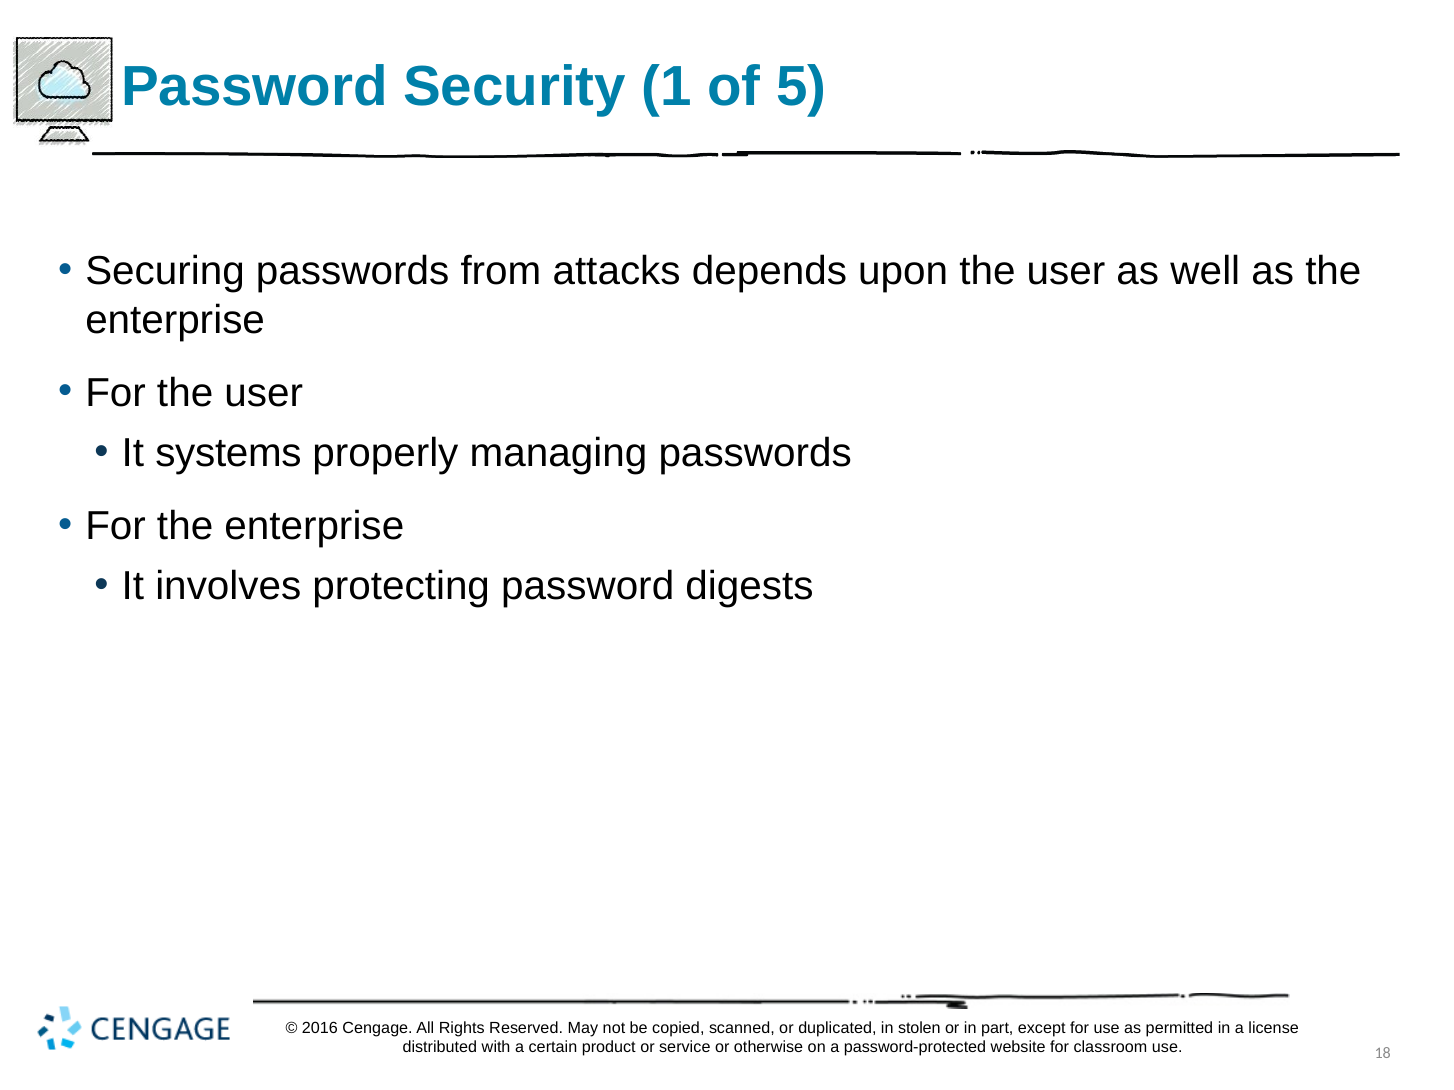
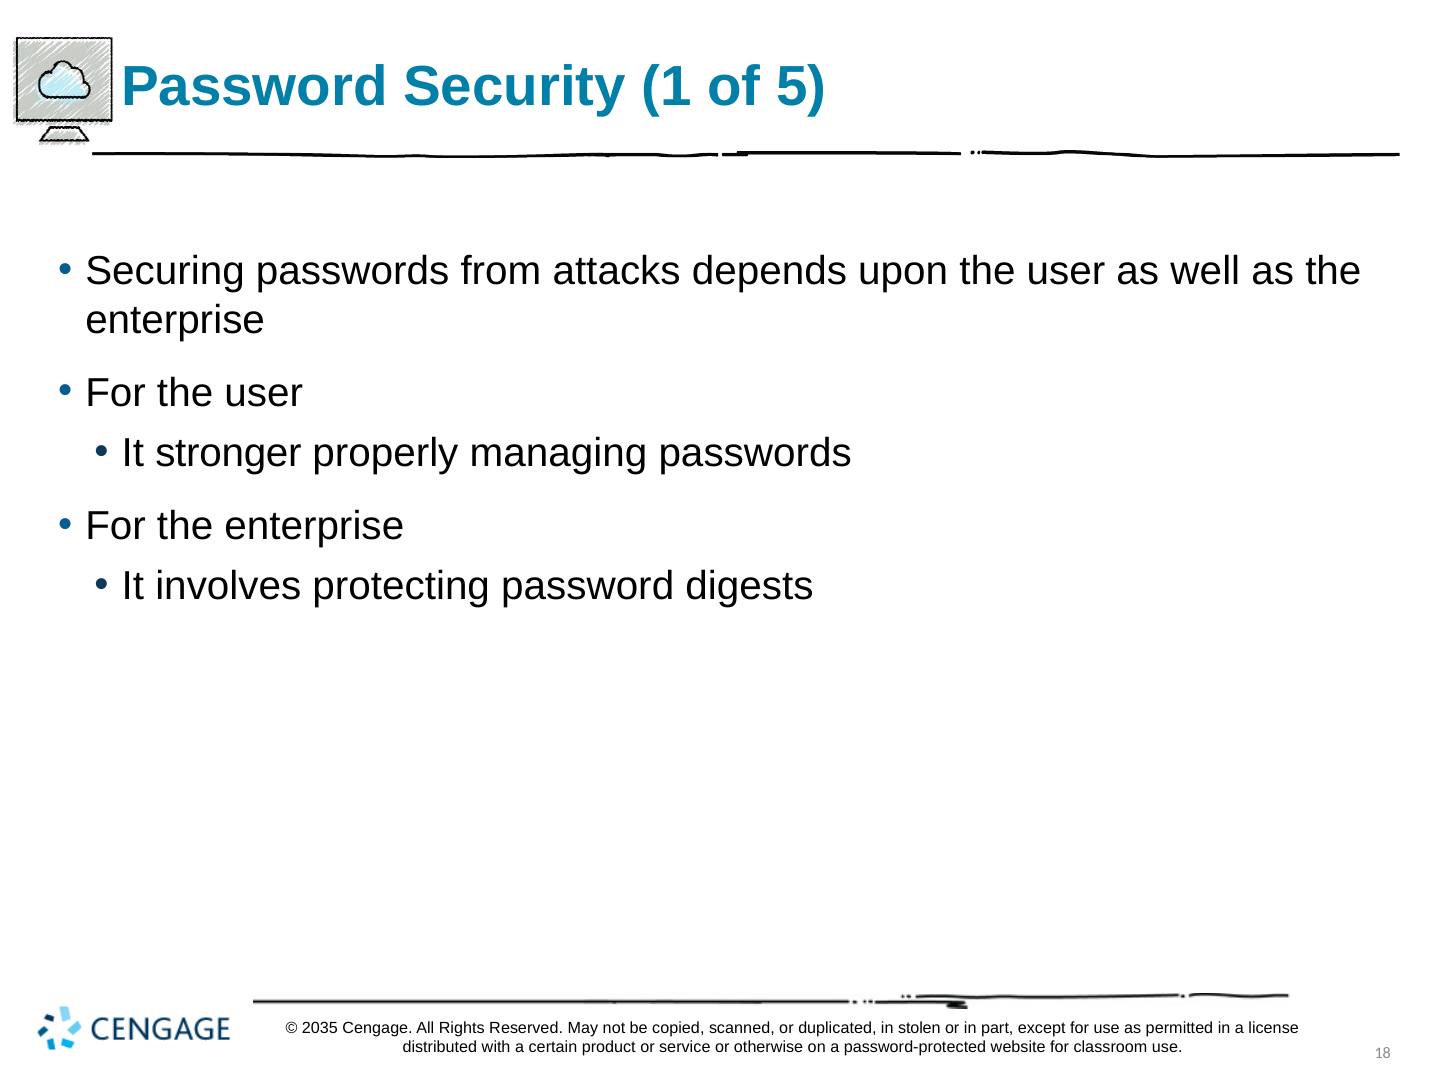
systems: systems -> stronger
2016: 2016 -> 2035
